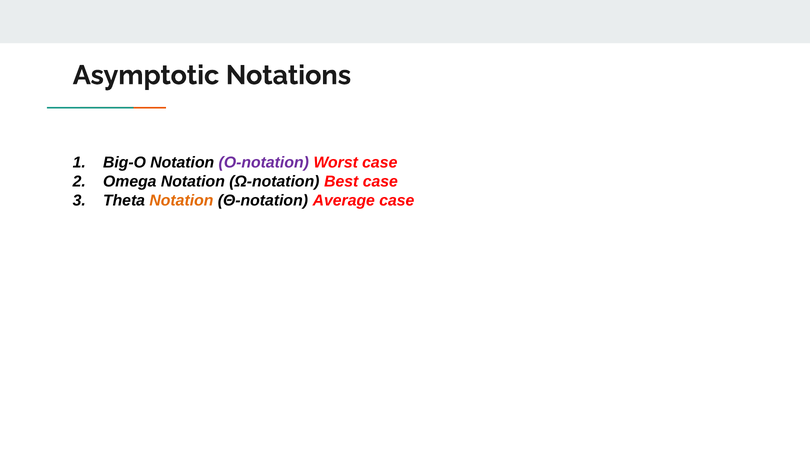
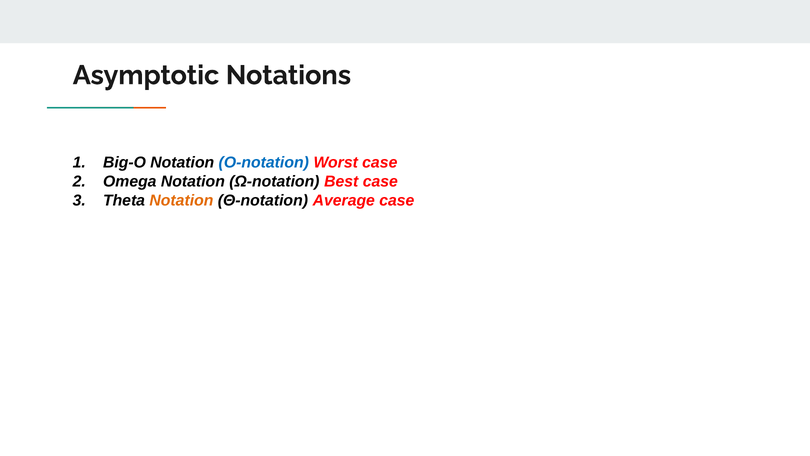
O-notation colour: purple -> blue
